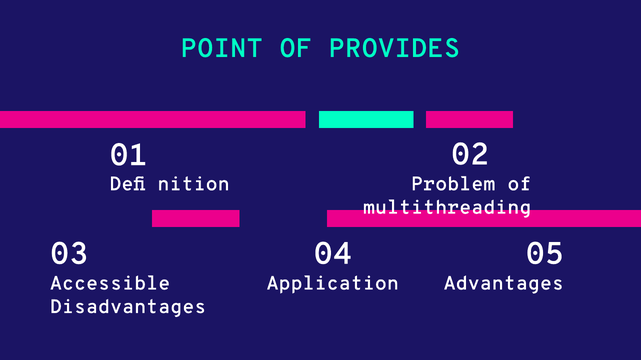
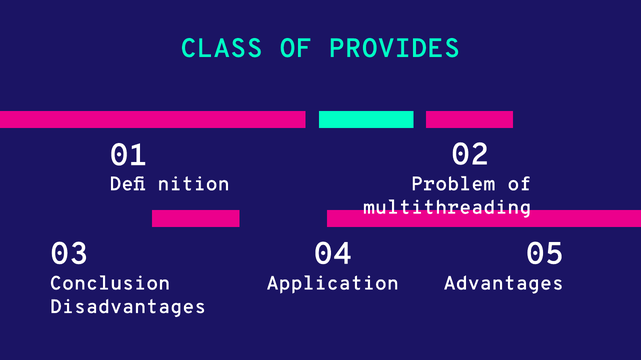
POINT: POINT -> CLASS
Accessible: Accessible -> Conclusion
